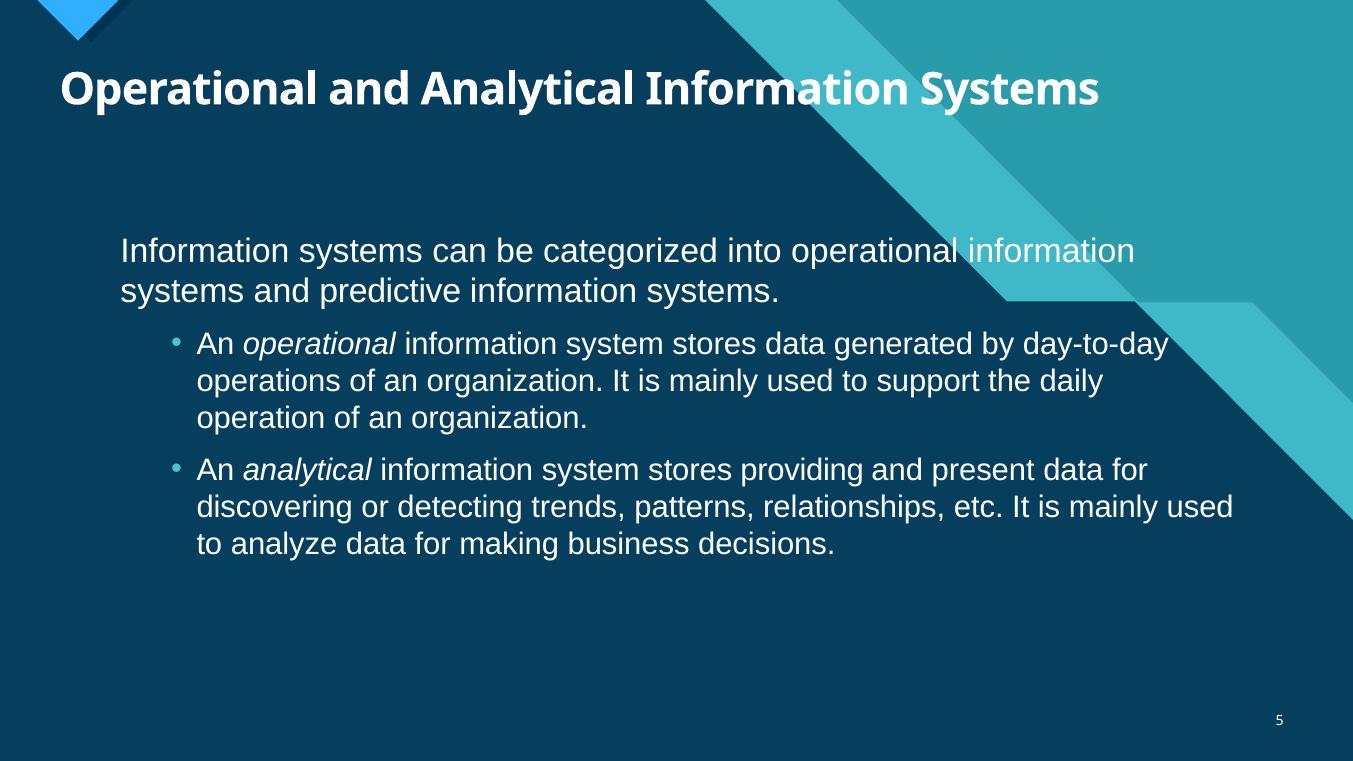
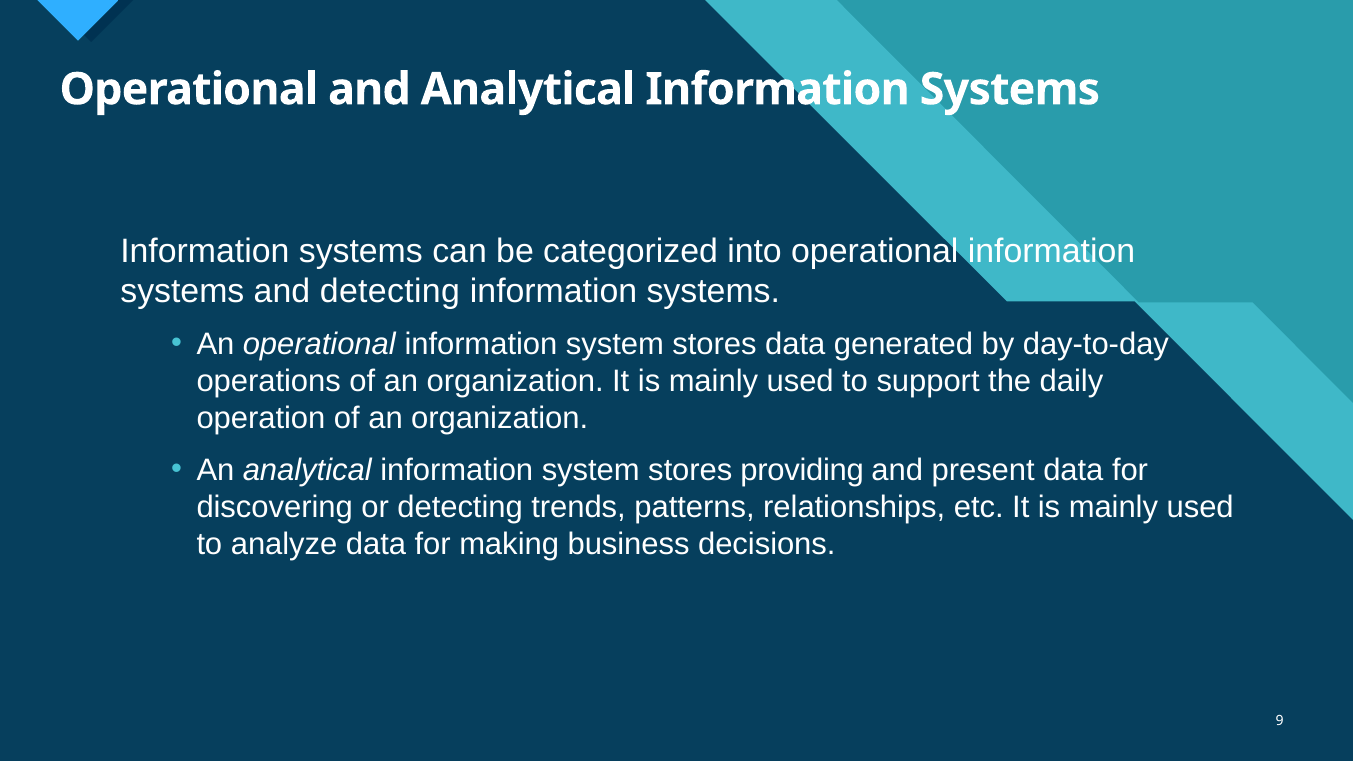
and predictive: predictive -> detecting
5: 5 -> 9
